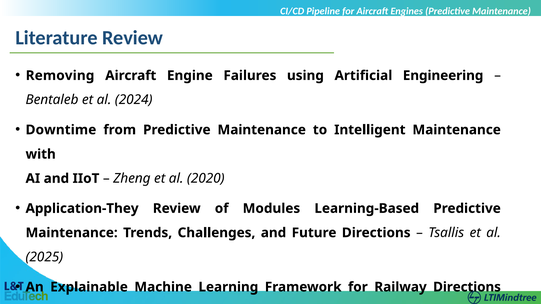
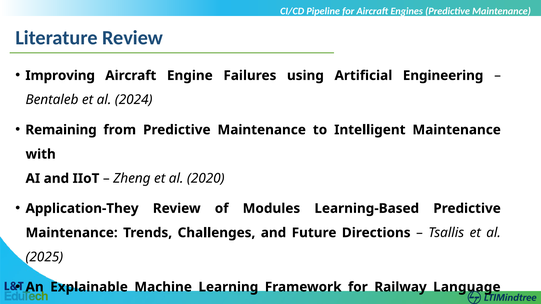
Removing: Removing -> Improving
Downtime: Downtime -> Remaining
Railway Directions: Directions -> Language
